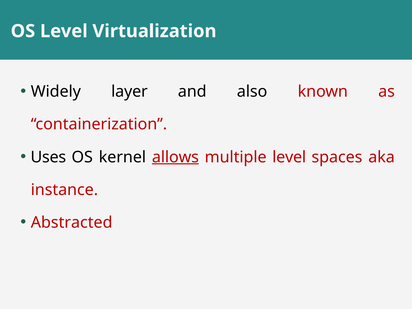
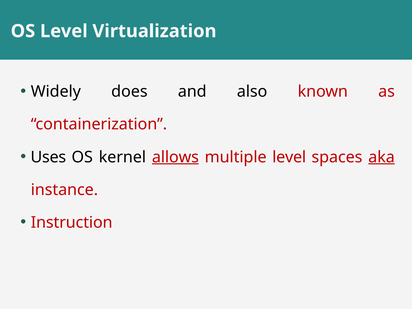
layer: layer -> does
aka underline: none -> present
Abstracted: Abstracted -> Instruction
